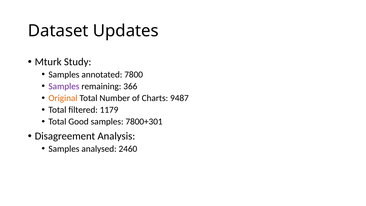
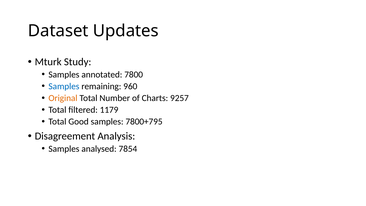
Samples at (64, 86) colour: purple -> blue
366: 366 -> 960
9487: 9487 -> 9257
7800+301: 7800+301 -> 7800+795
2460: 2460 -> 7854
